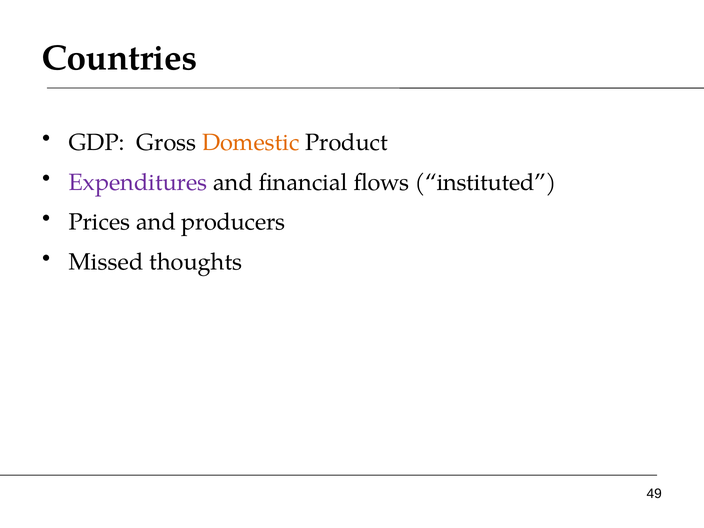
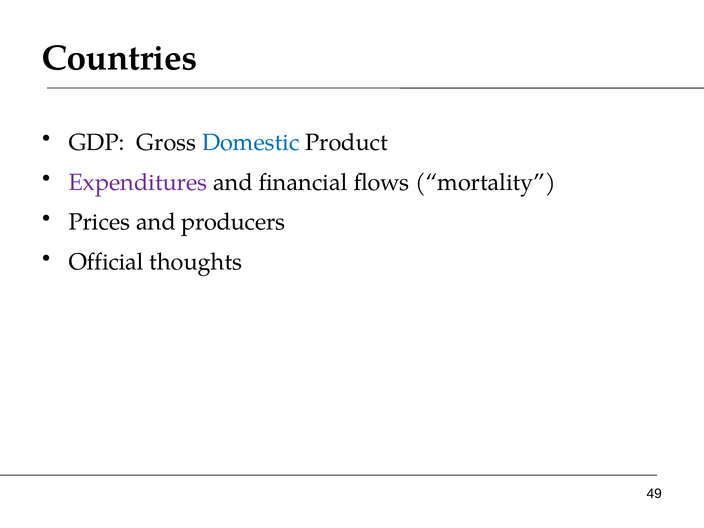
Domestic colour: orange -> blue
instituted: instituted -> mortality
Missed: Missed -> Official
